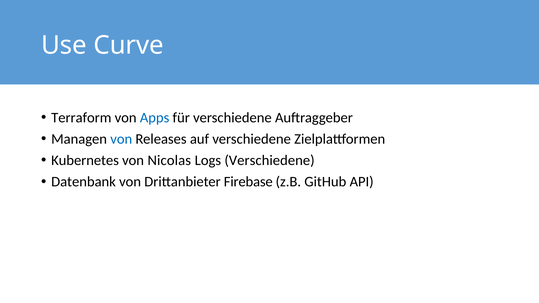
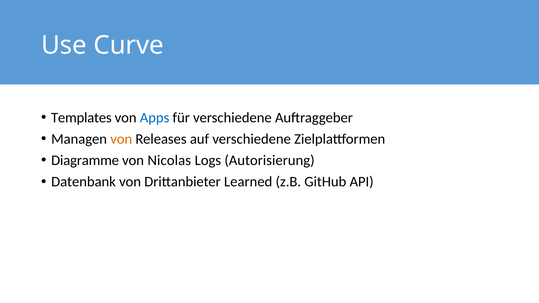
Terraform: Terraform -> Templates
von at (121, 139) colour: blue -> orange
Kubernetes: Kubernetes -> Diagramme
Logs Verschiedene: Verschiedene -> Autorisierung
Firebase: Firebase -> Learned
